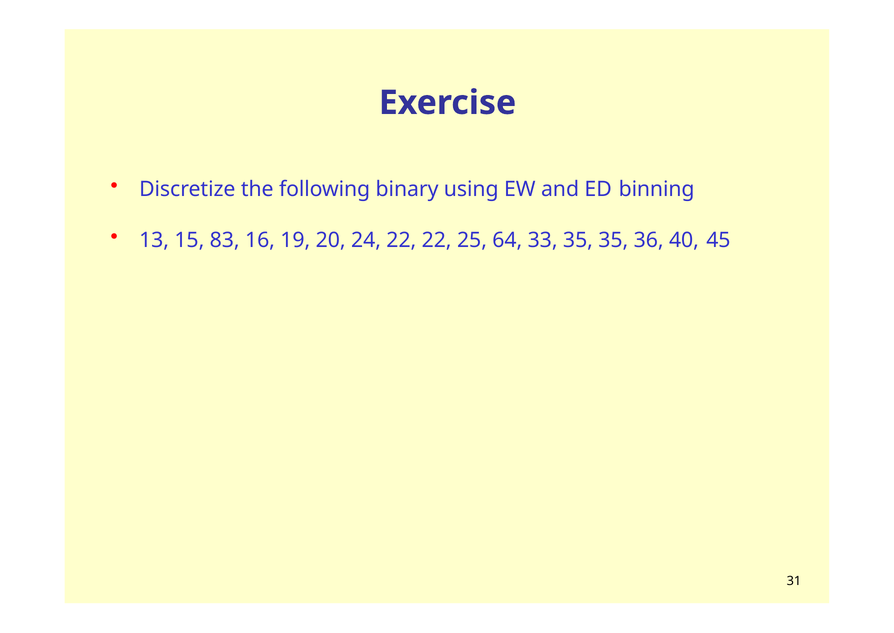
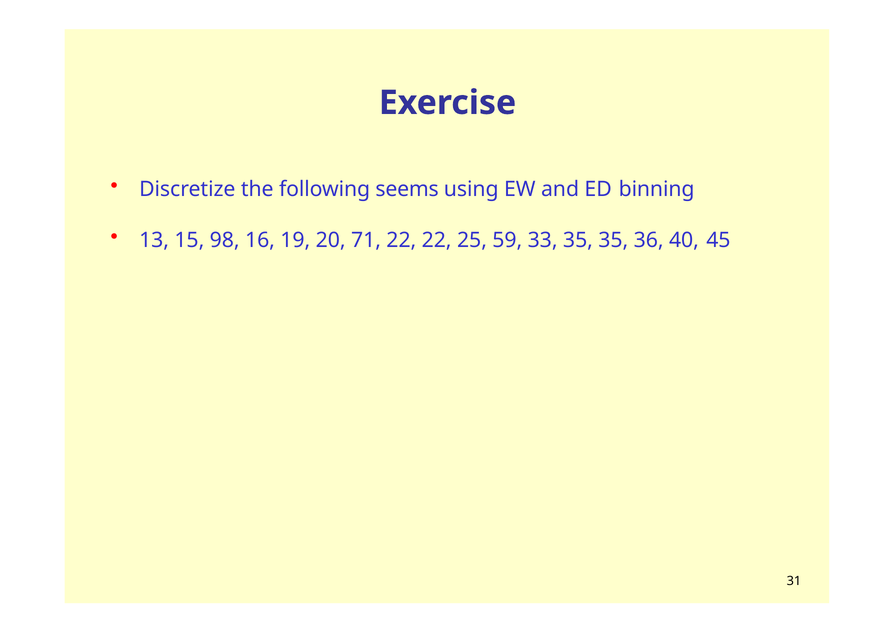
binary: binary -> seems
83: 83 -> 98
24: 24 -> 71
64: 64 -> 59
